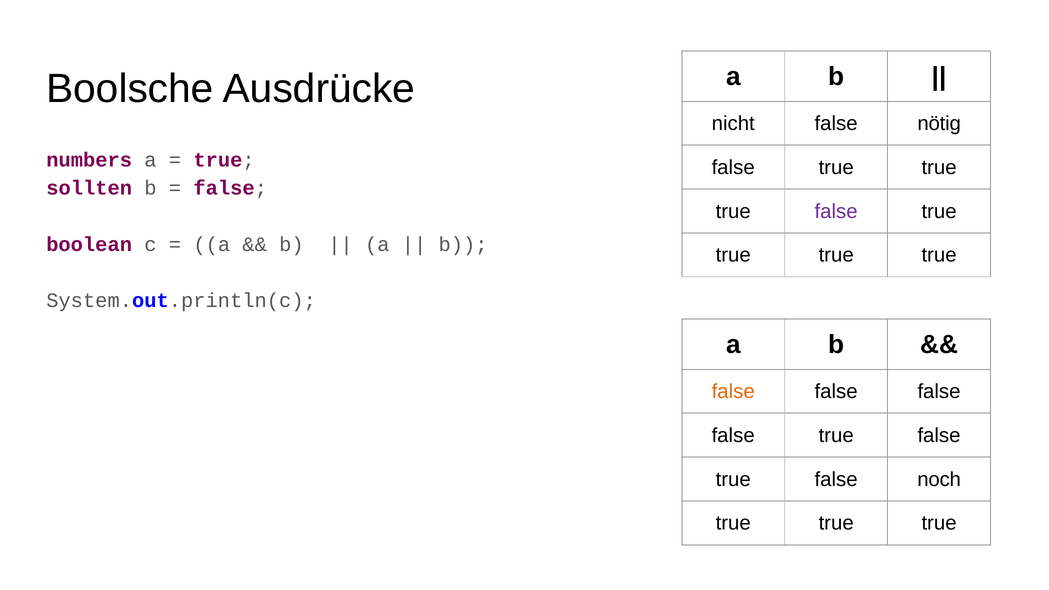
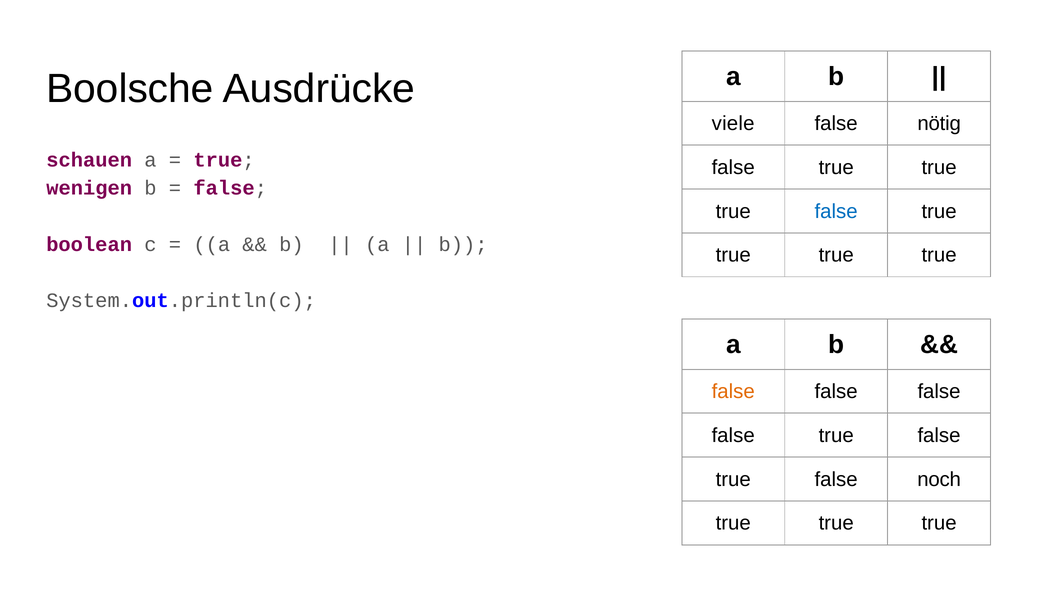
nicht: nicht -> viele
numbers: numbers -> schauen
sollten: sollten -> wenigen
false at (836, 211) colour: purple -> blue
